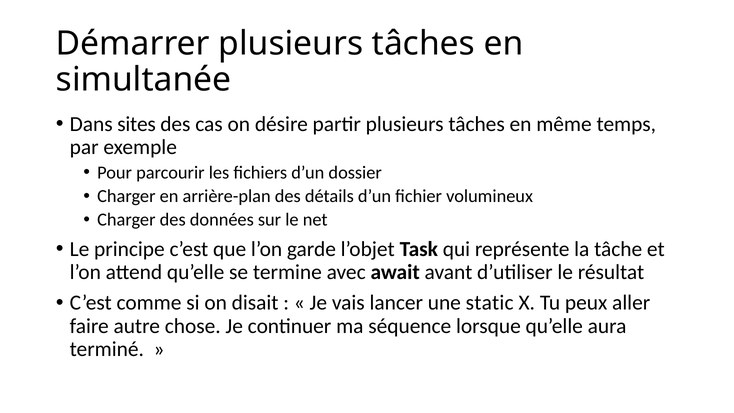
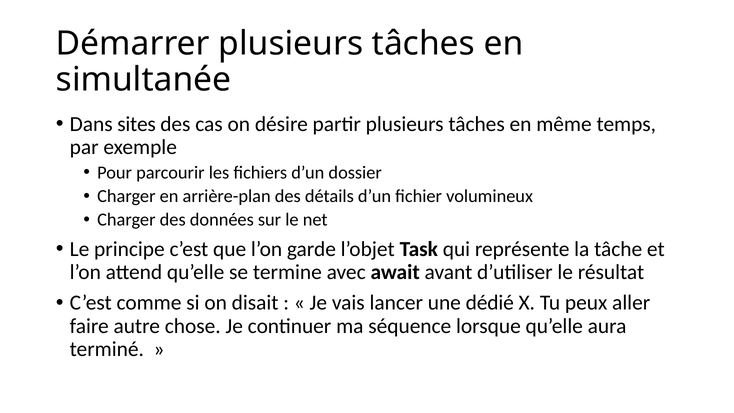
static: static -> dédié
